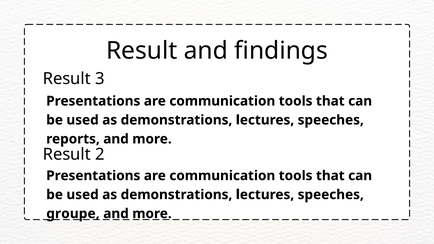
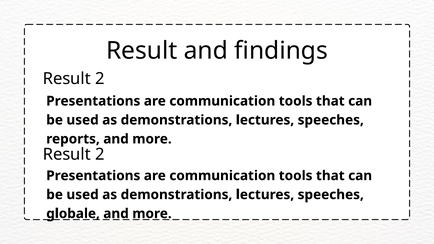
3 at (100, 79): 3 -> 2
groupe: groupe -> globale
